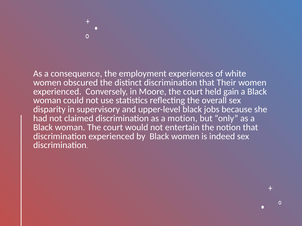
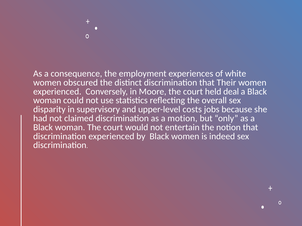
gain: gain -> deal
upper-level black: black -> costs
